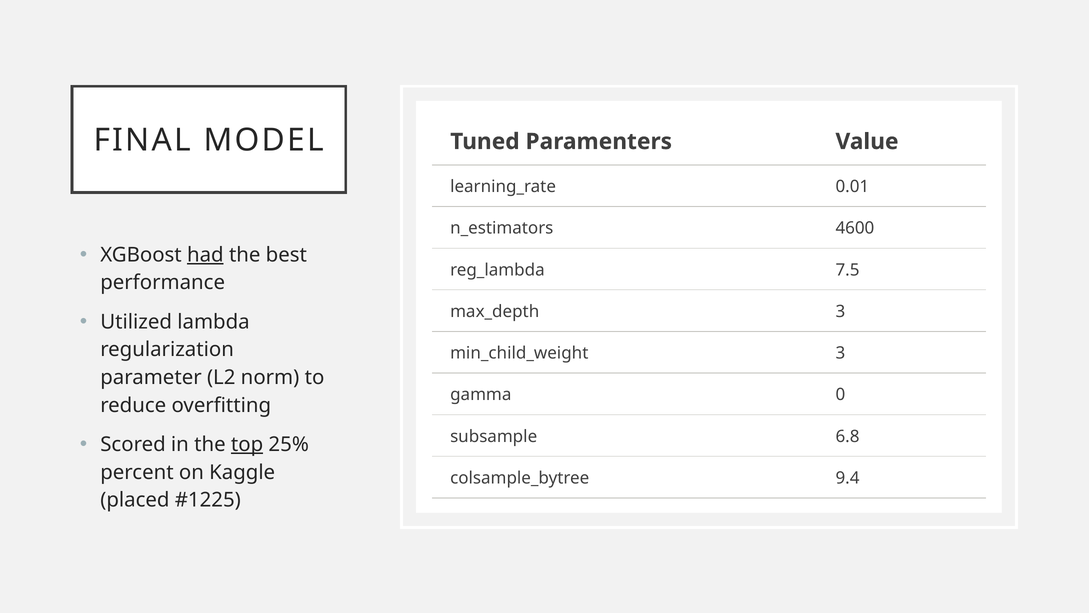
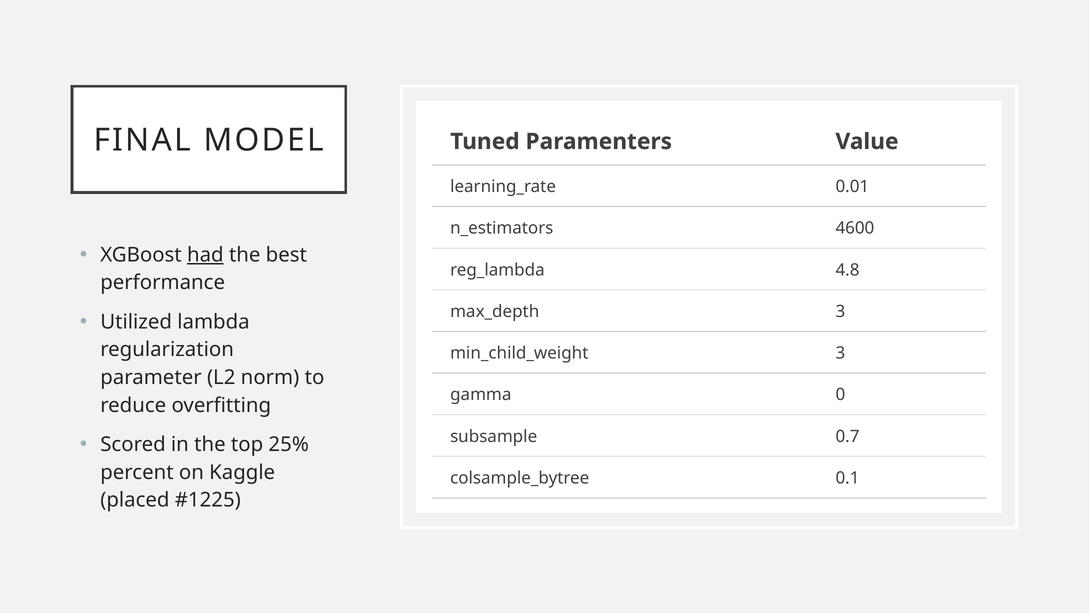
7.5: 7.5 -> 4.8
6.8: 6.8 -> 0.7
top underline: present -> none
9.4: 9.4 -> 0.1
